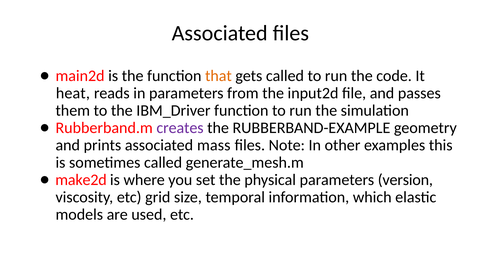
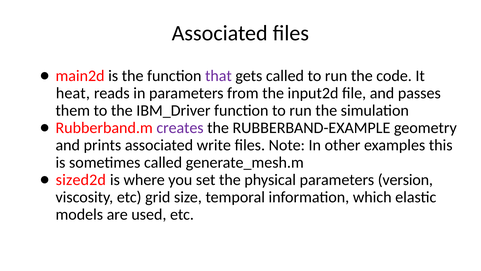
that colour: orange -> purple
mass: mass -> write
make2d: make2d -> sized2d
